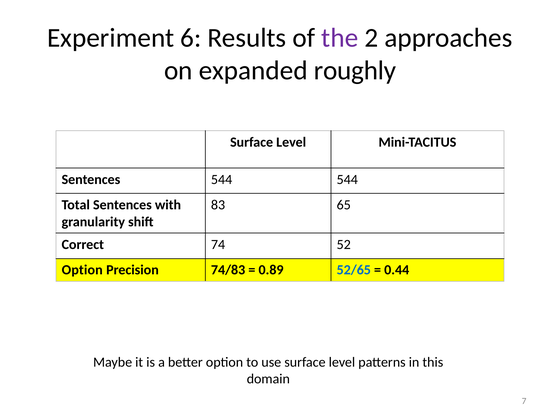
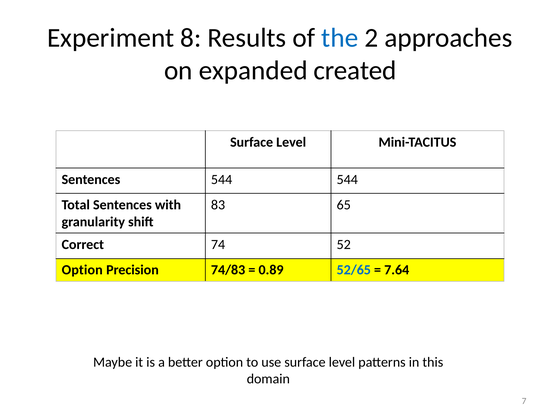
6: 6 -> 8
the colour: purple -> blue
roughly: roughly -> created
0.44: 0.44 -> 7.64
